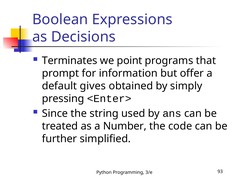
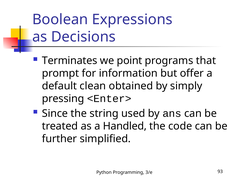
gives: gives -> clean
Number: Number -> Handled
